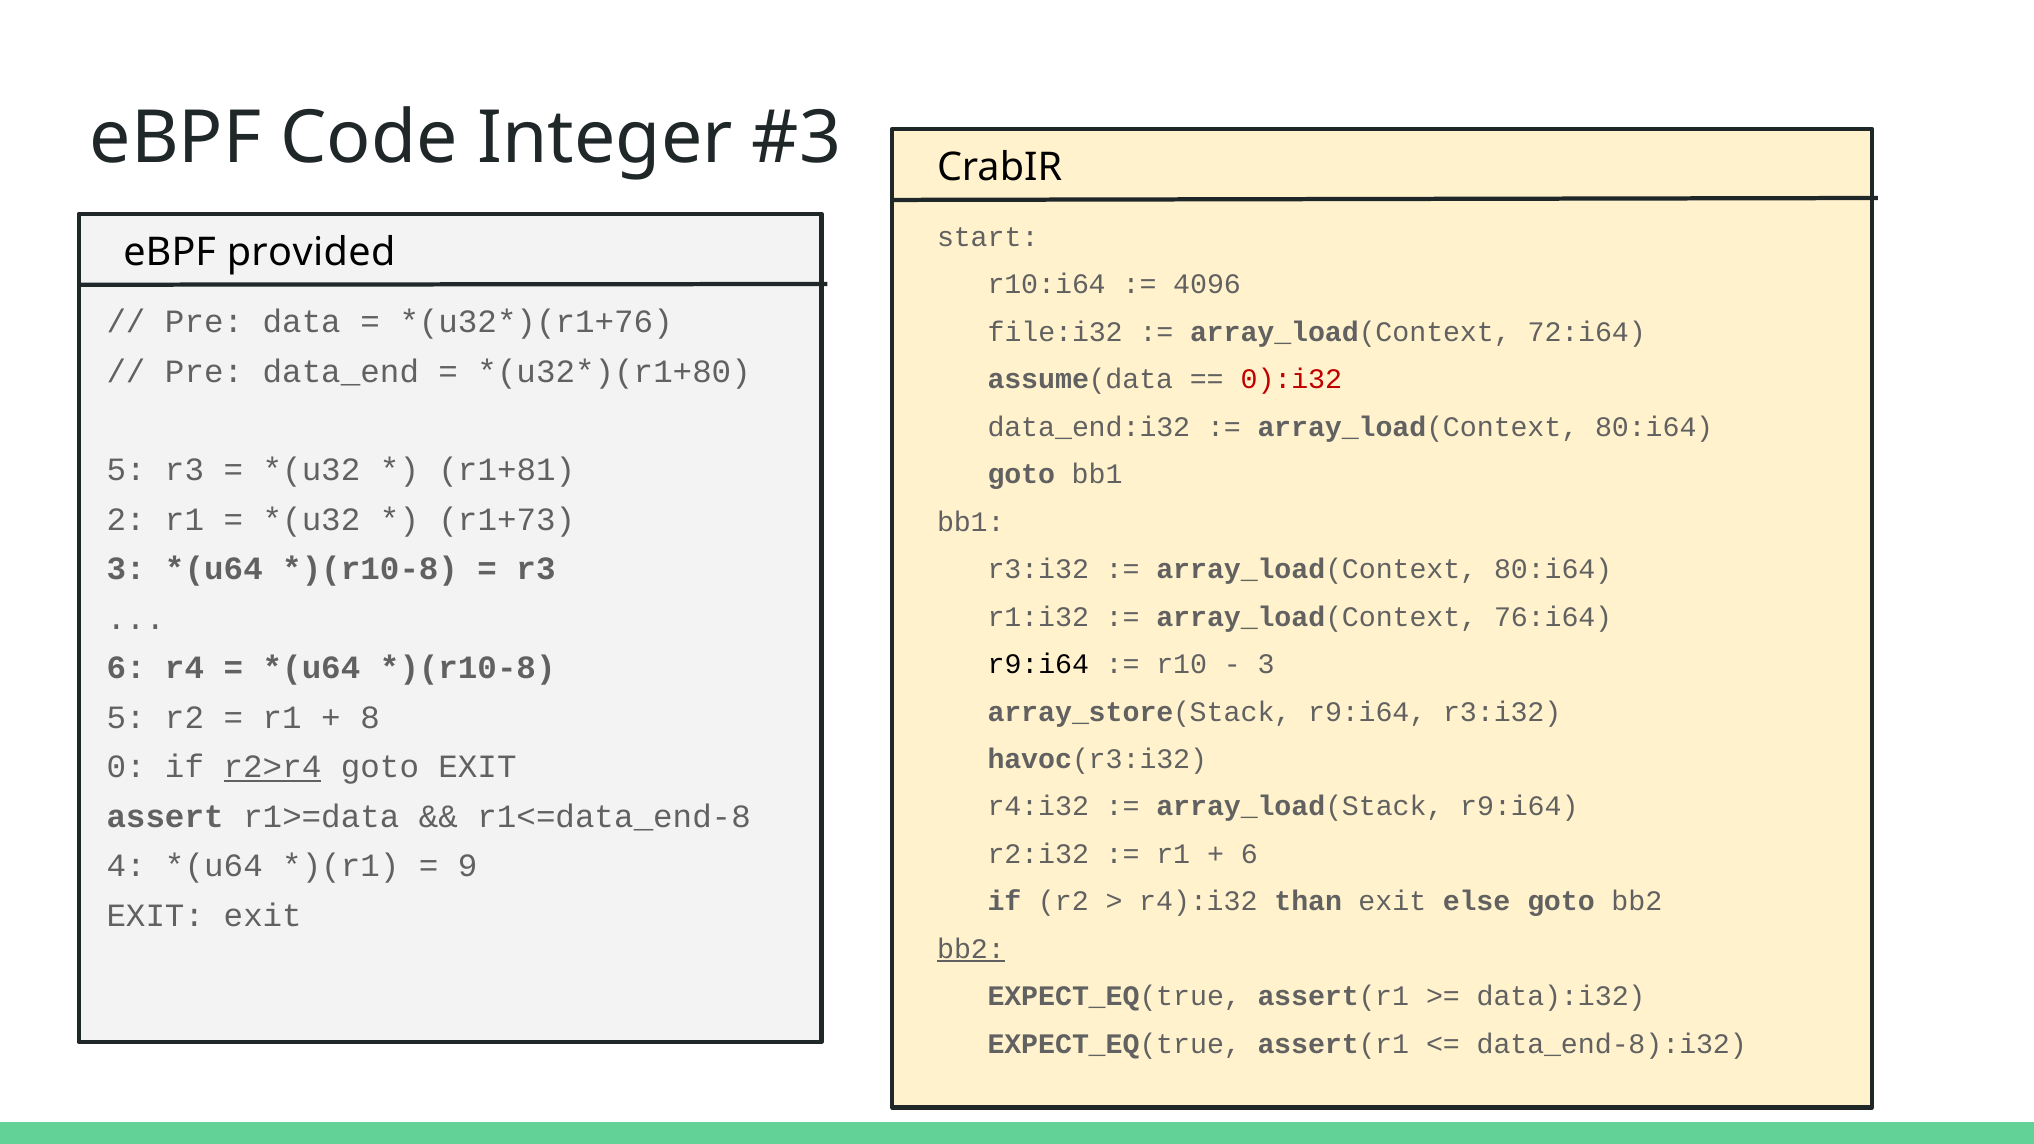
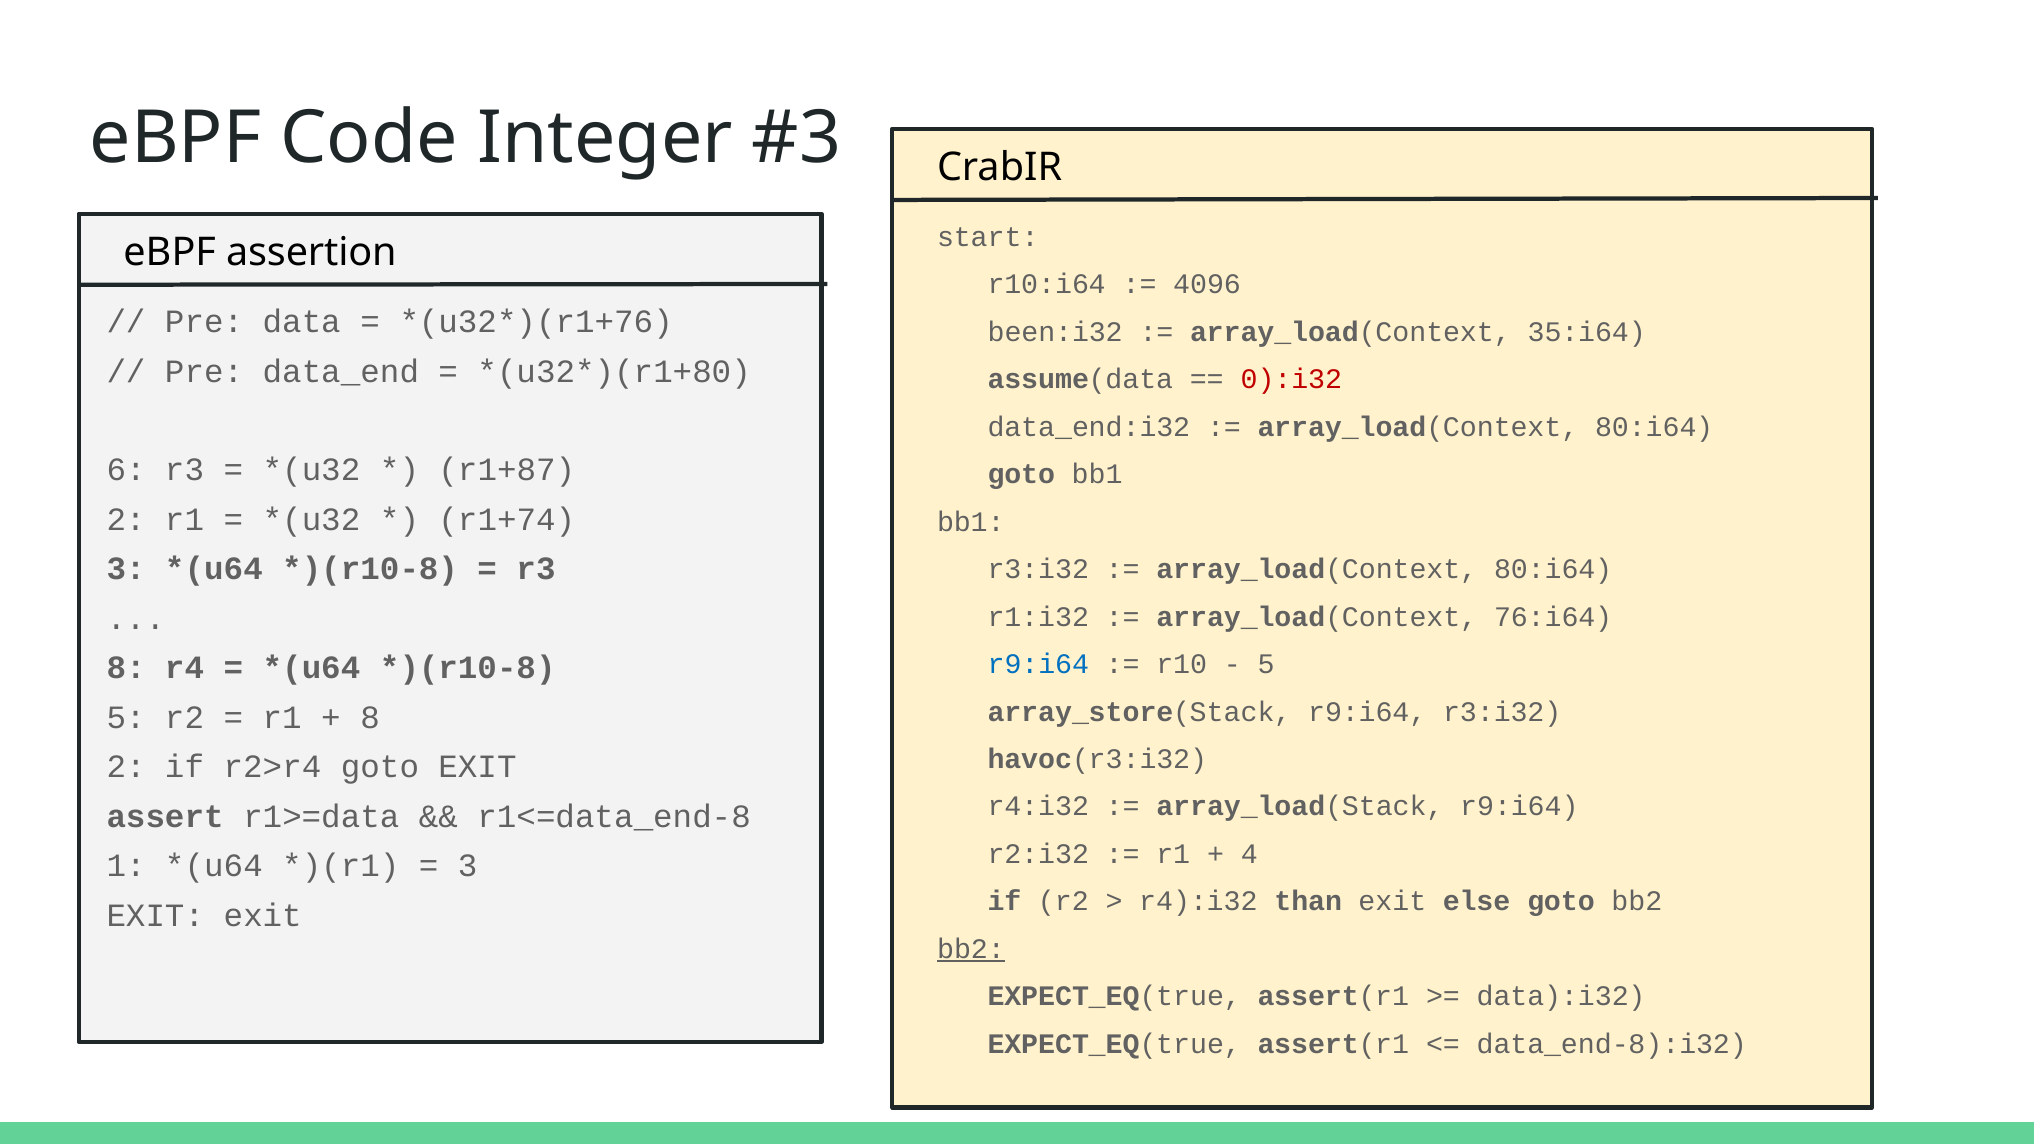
provided: provided -> assertion
file:i32: file:i32 -> been:i32
72:i64: 72:i64 -> 35:i64
5 at (126, 470): 5 -> 6
r1+81: r1+81 -> r1+87
r1+73: r1+73 -> r1+74
r9:i64 at (1038, 664) colour: black -> blue
3 at (1266, 664): 3 -> 5
6 at (126, 668): 6 -> 8
0 at (126, 767): 0 -> 2
r2>r4 underline: present -> none
6 at (1249, 854): 6 -> 4
4: 4 -> 1
9 at (468, 866): 9 -> 3
